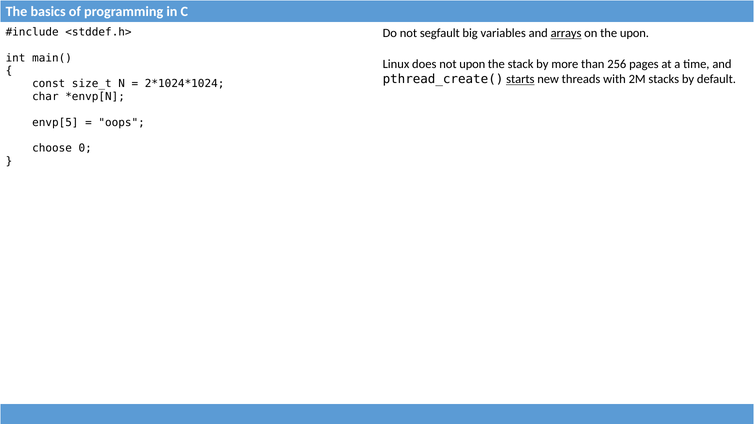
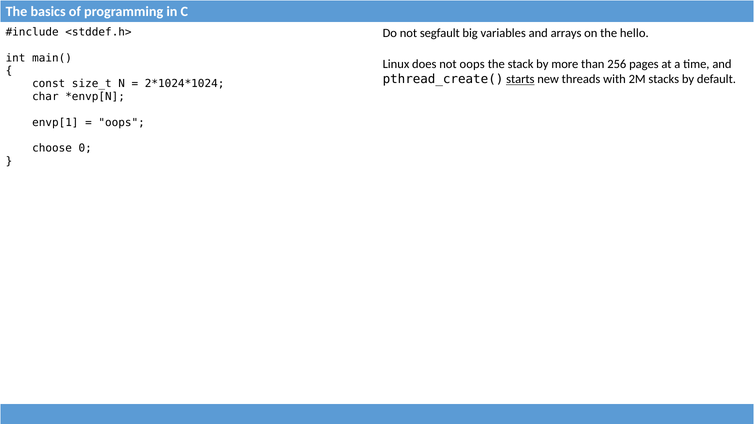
arrays underline: present -> none
the upon: upon -> hello
not upon: upon -> oops
envp[5: envp[5 -> envp[1
